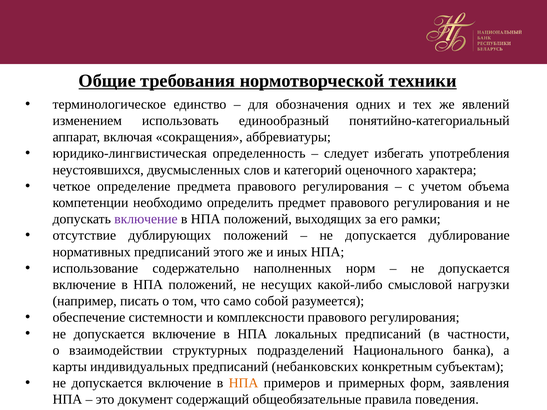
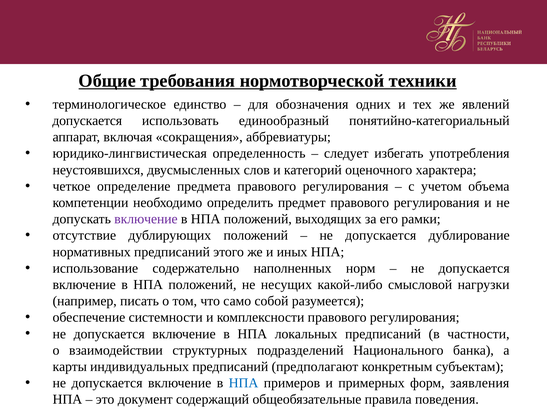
изменением at (87, 121): изменением -> допускается
небанковских: небанковских -> предполагают
НПА at (243, 383) colour: orange -> blue
